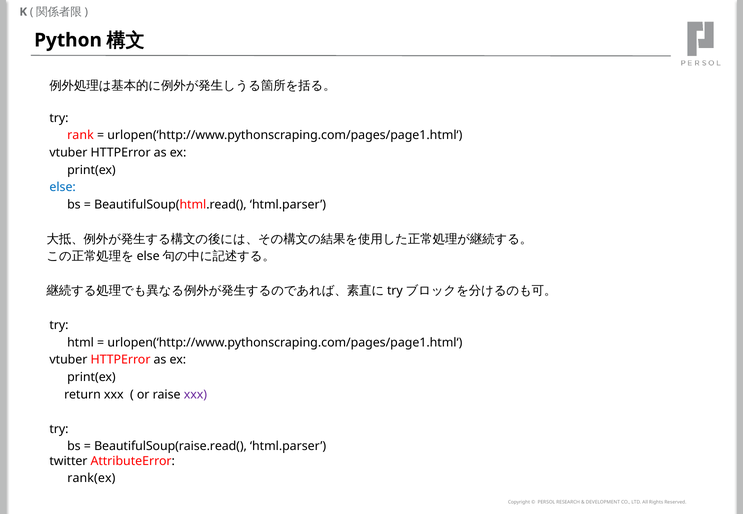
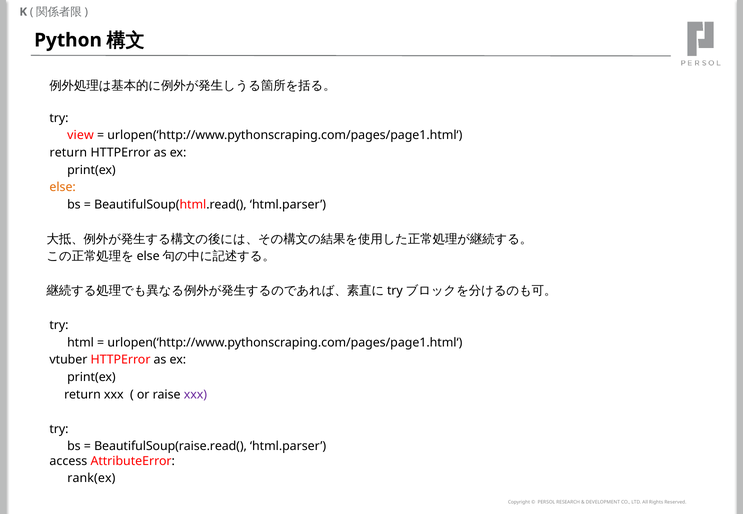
rank: rank -> view
vtuber at (68, 153): vtuber -> return
else colour: blue -> orange
twitter: twitter -> access
